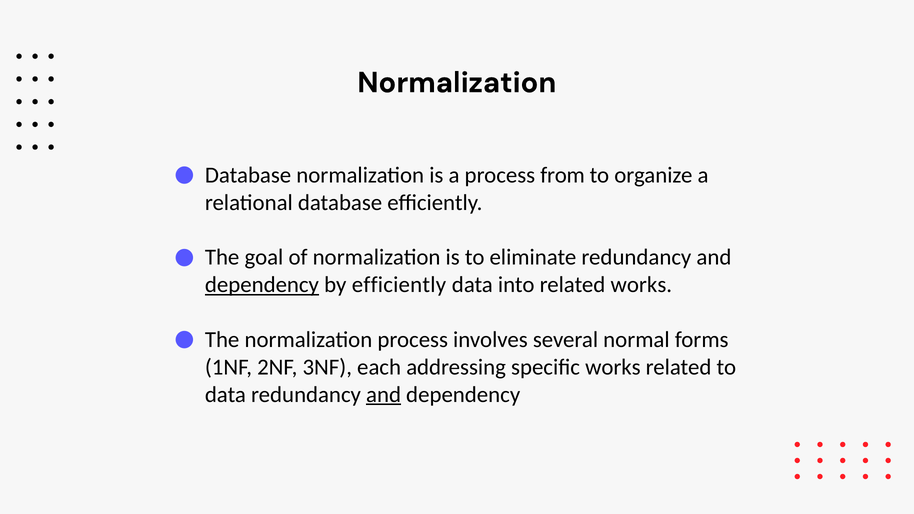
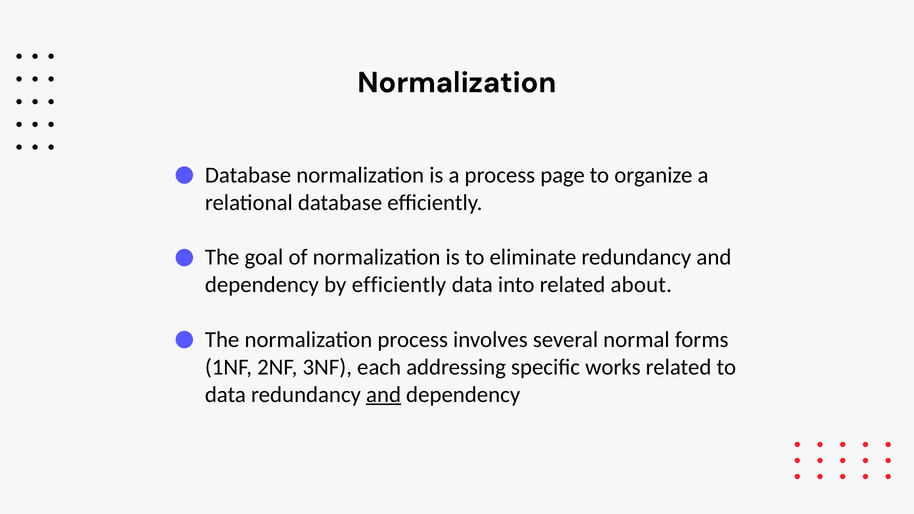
from: from -> page
dependency at (262, 285) underline: present -> none
related works: works -> about
